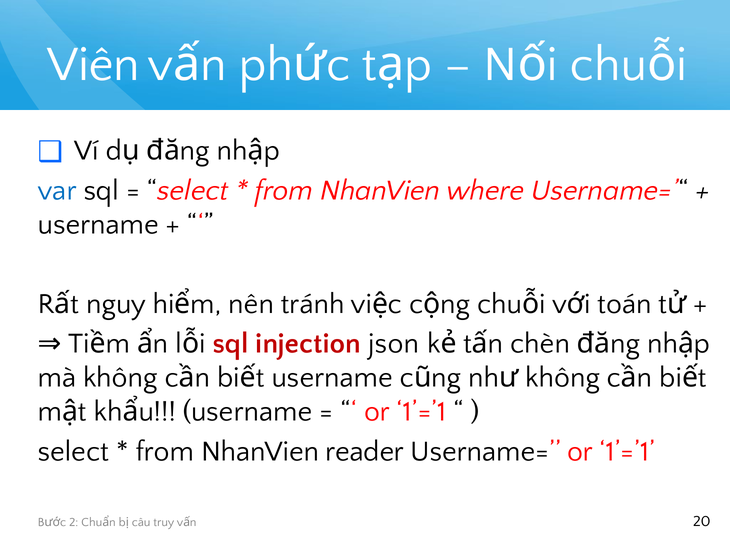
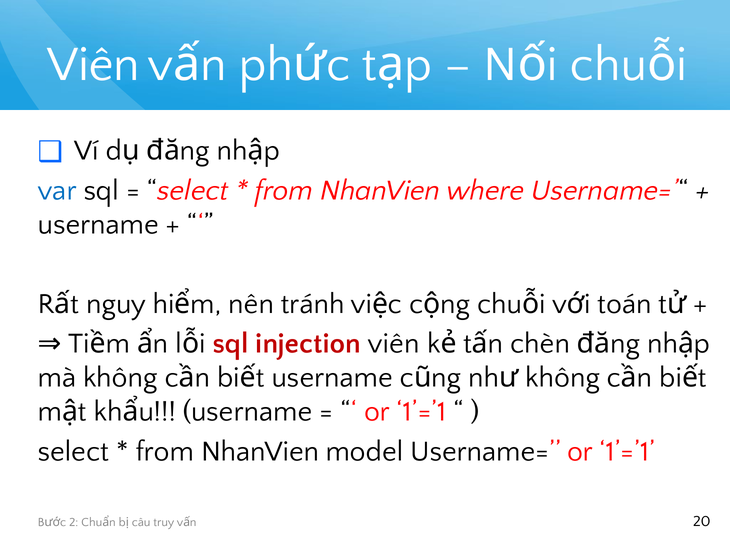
injection json: json -> viên
reader: reader -> model
